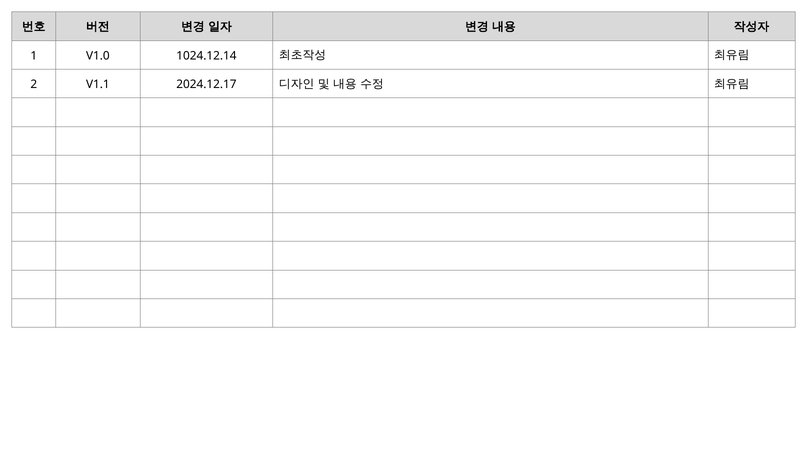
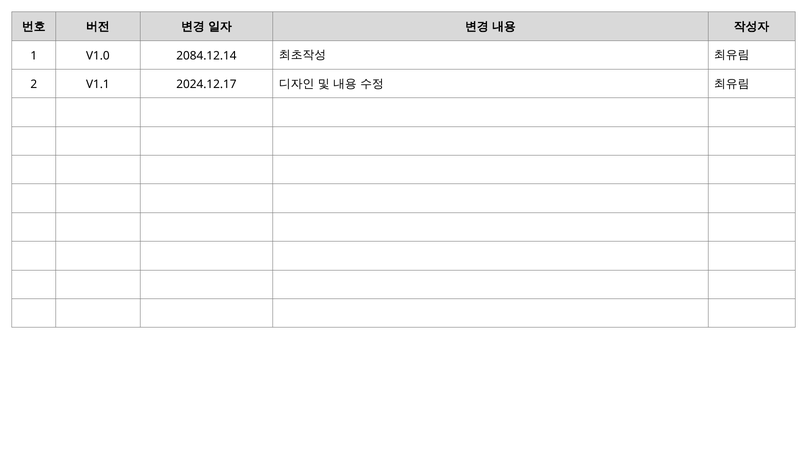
1024.12.14: 1024.12.14 -> 2084.12.14
